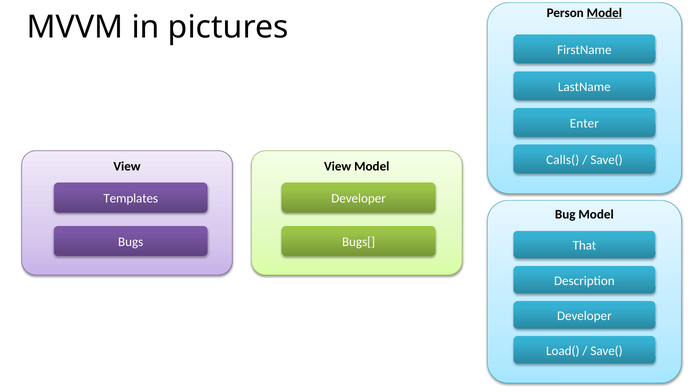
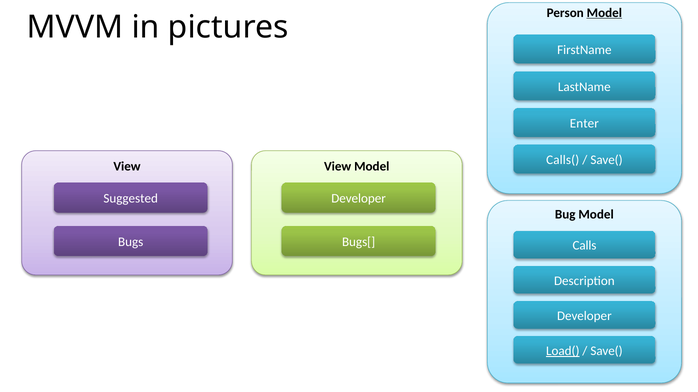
Templates: Templates -> Suggested
That: That -> Calls
Load( underline: none -> present
